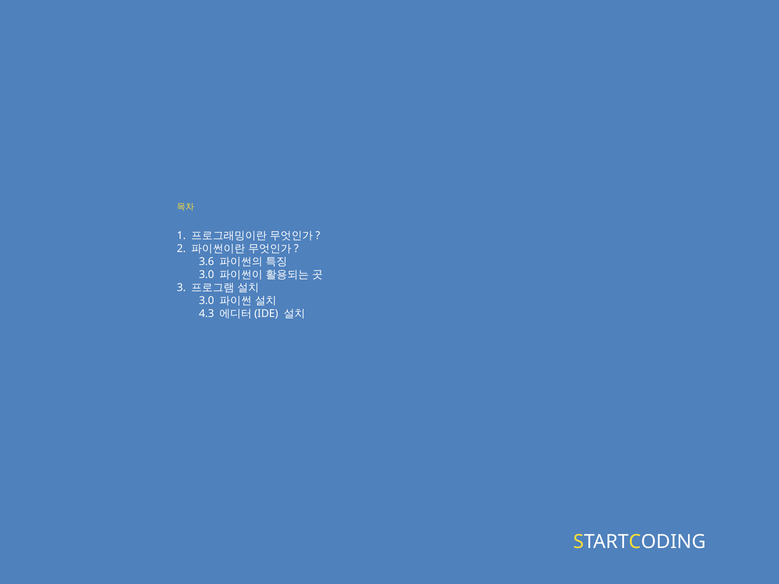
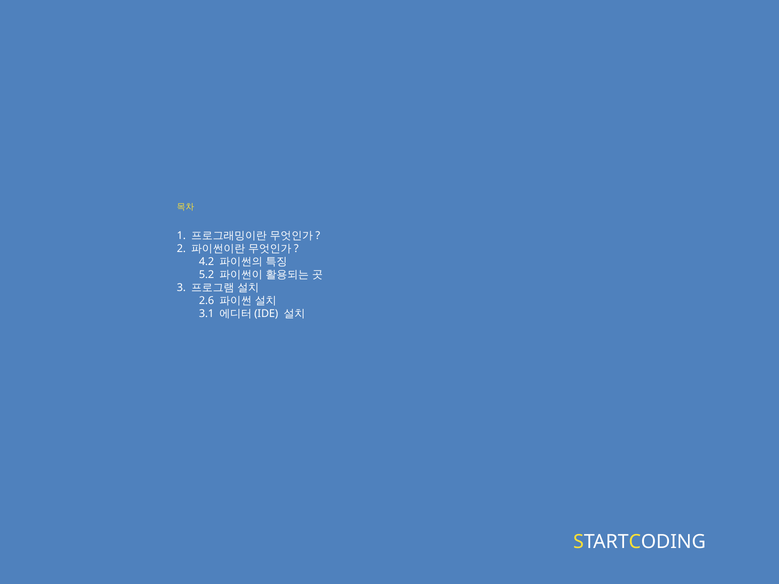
3.6: 3.6 -> 4.2
3.0 at (207, 275): 3.0 -> 5.2
3.0 at (207, 301): 3.0 -> 2.6
4.3: 4.3 -> 3.1
